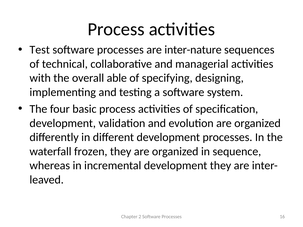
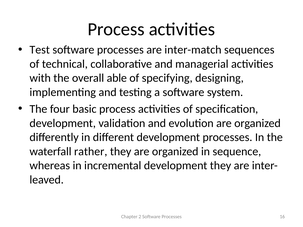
inter-nature: inter-nature -> inter-match
frozen: frozen -> rather
